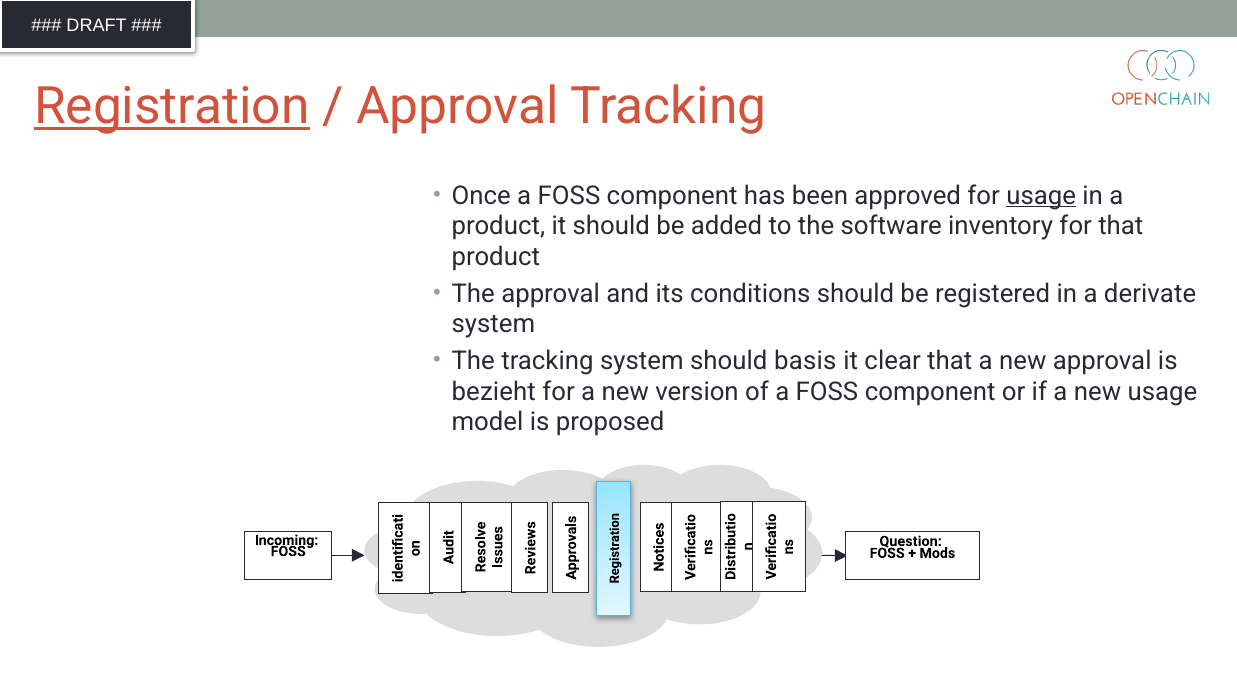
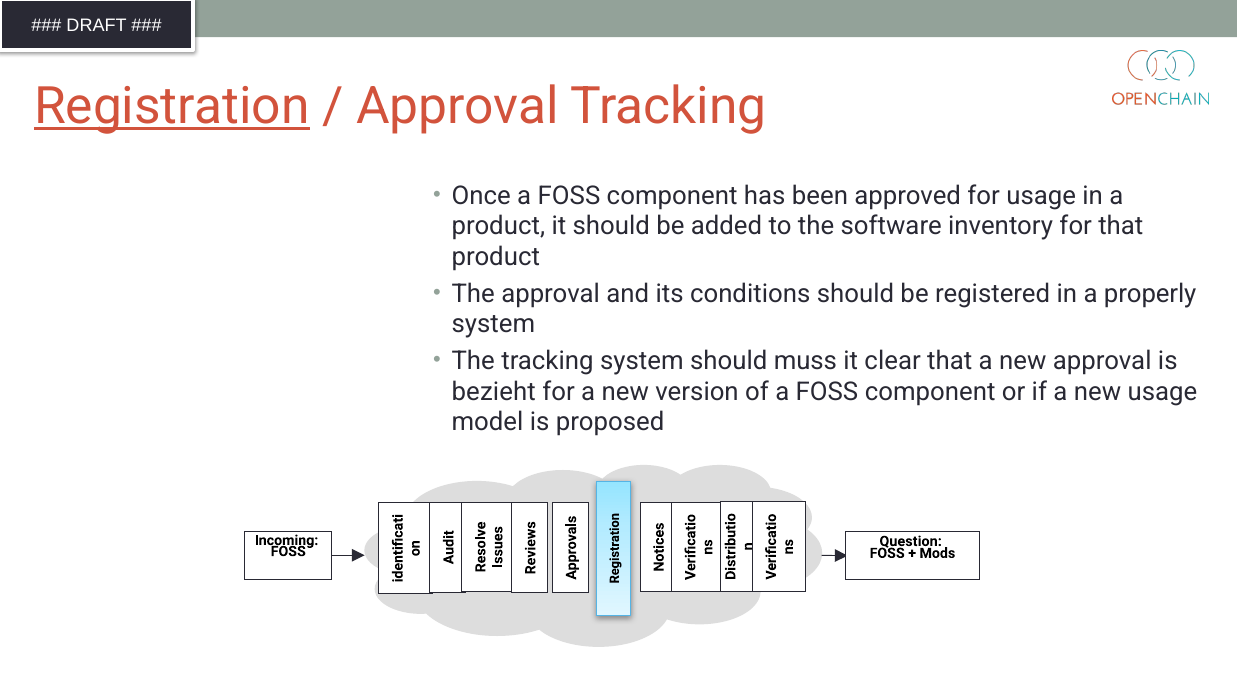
usage at (1041, 195) underline: present -> none
derivate: derivate -> properly
basis: basis -> muss
